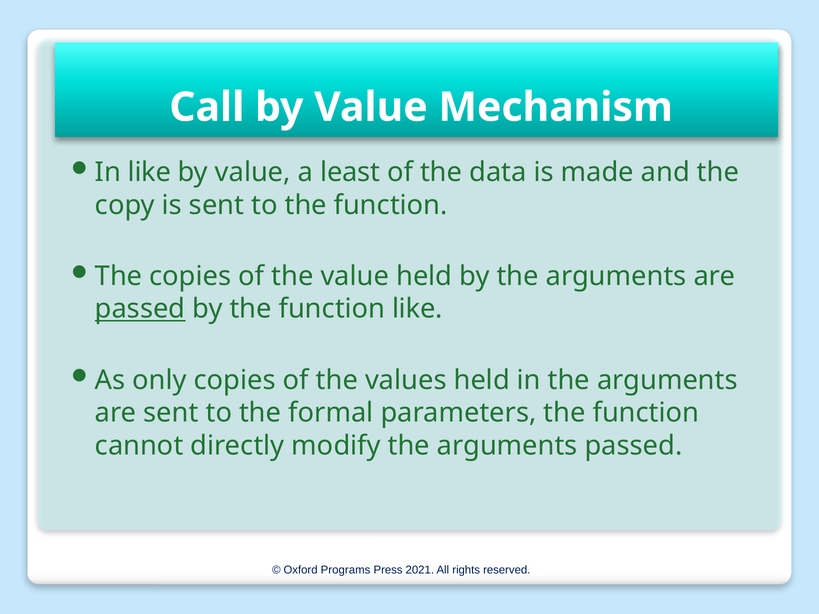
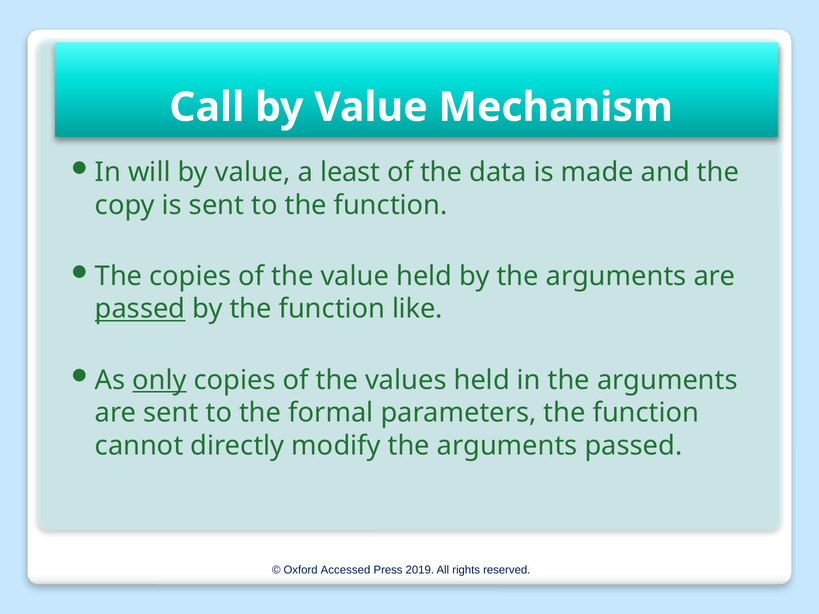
In like: like -> will
only underline: none -> present
Programs: Programs -> Accessed
2021: 2021 -> 2019
